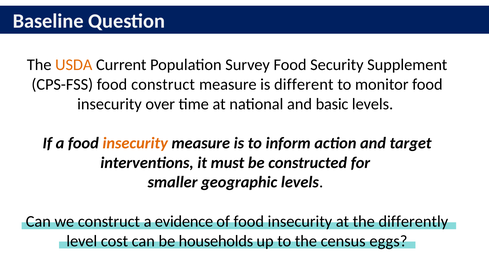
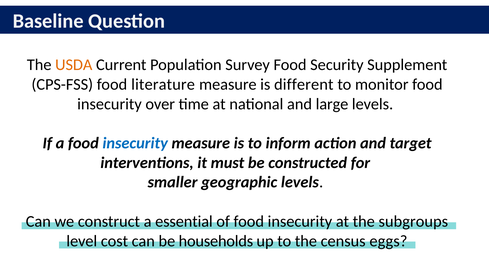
food construct: construct -> literature
basic: basic -> large
insecurity at (135, 143) colour: orange -> blue
evidence: evidence -> essential
differently: differently -> subgroups
